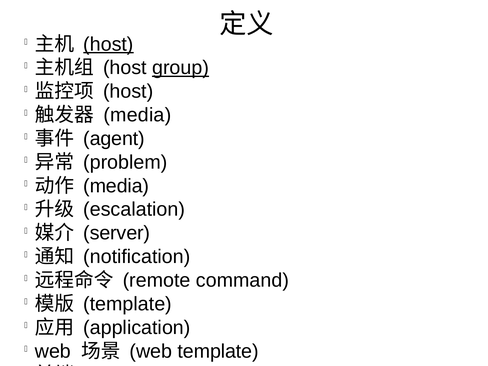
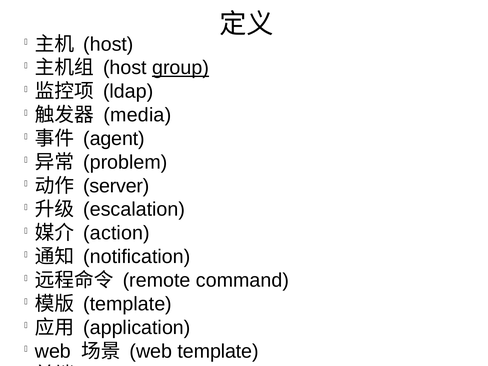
host at (108, 44) underline: present -> none
host at (128, 91): host -> ldap
media at (116, 186): media -> server
server at (117, 233): server -> action
